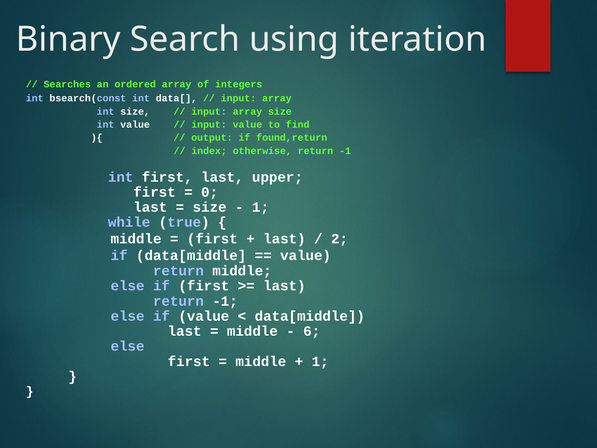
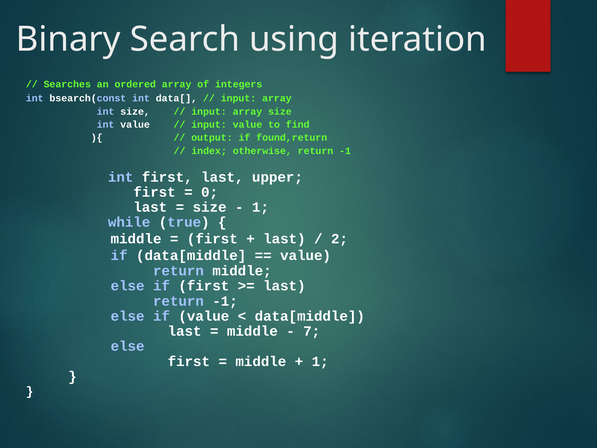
6: 6 -> 7
